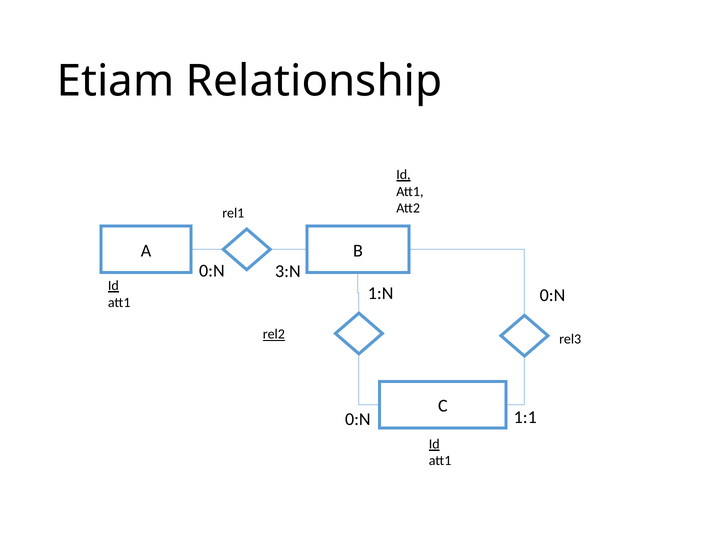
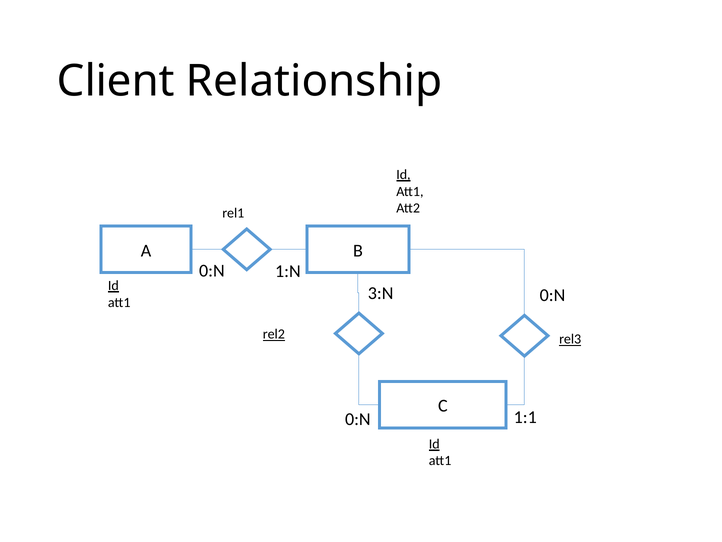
Etiam: Etiam -> Client
3:N: 3:N -> 1:N
1:N: 1:N -> 3:N
rel3 underline: none -> present
